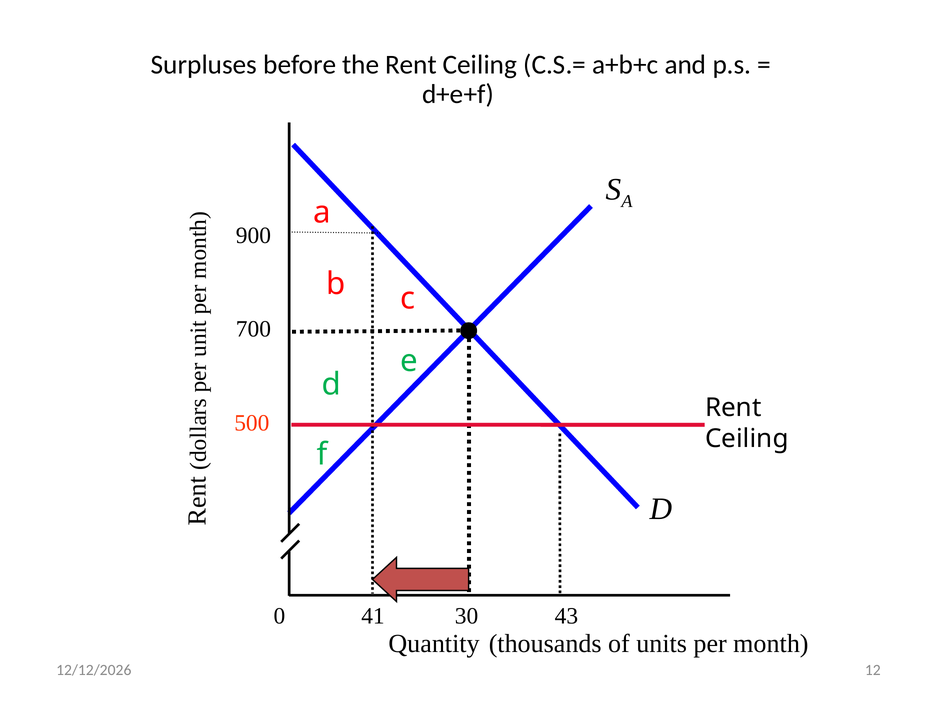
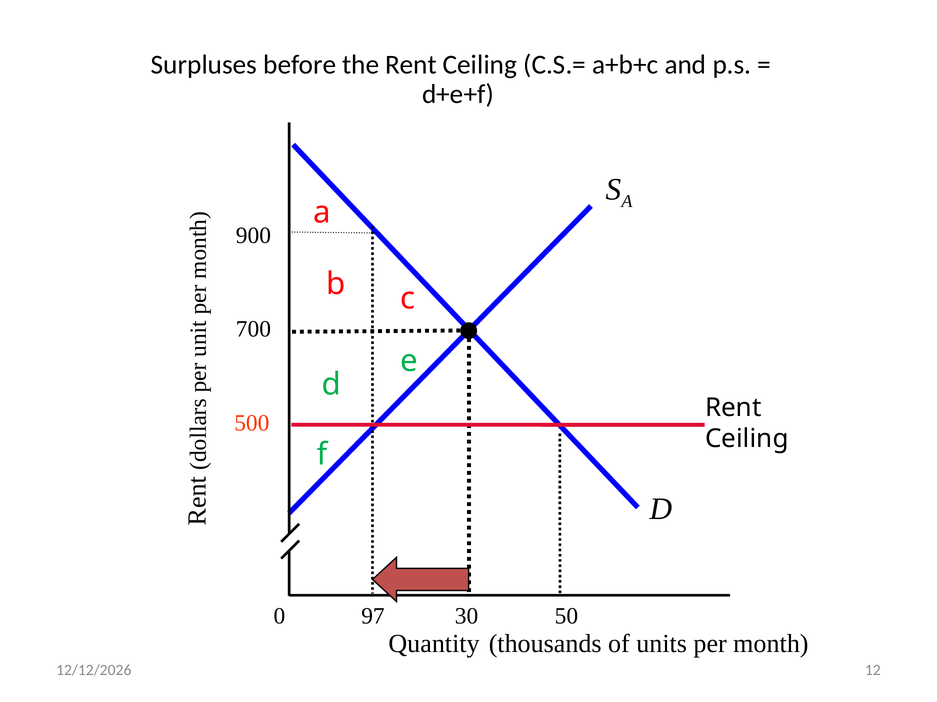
41: 41 -> 97
43: 43 -> 50
